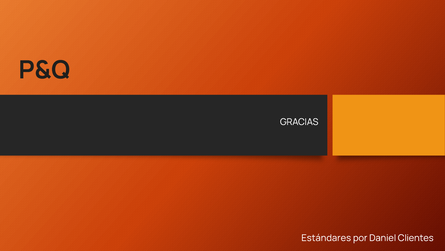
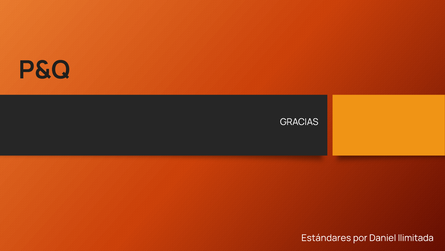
Clientes: Clientes -> Ilimitada
